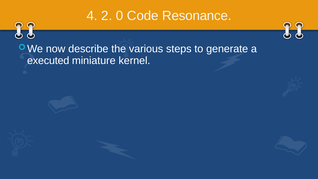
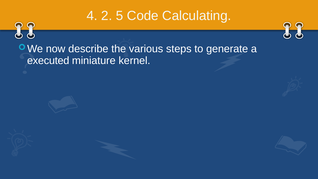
0: 0 -> 5
Resonance: Resonance -> Calculating
